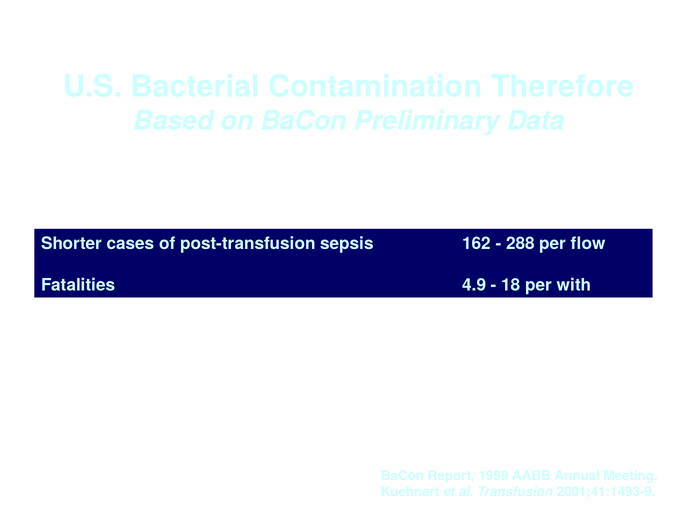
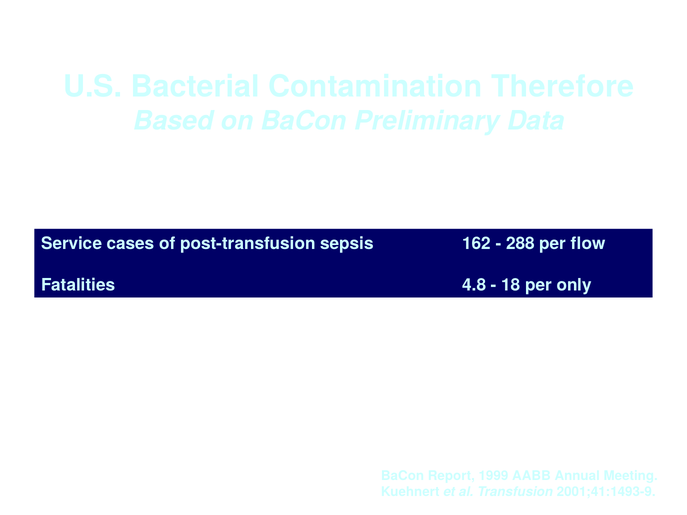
Shorter: Shorter -> Service
4.9: 4.9 -> 4.8
with: with -> only
